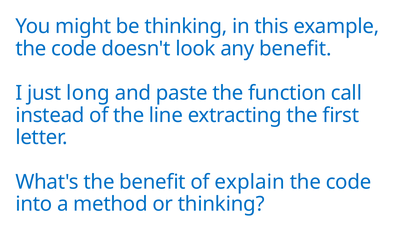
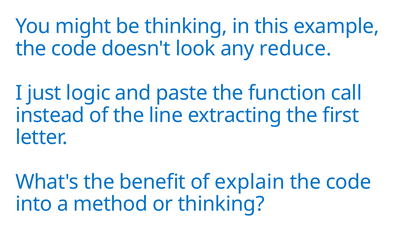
any benefit: benefit -> reduce
long: long -> logic
